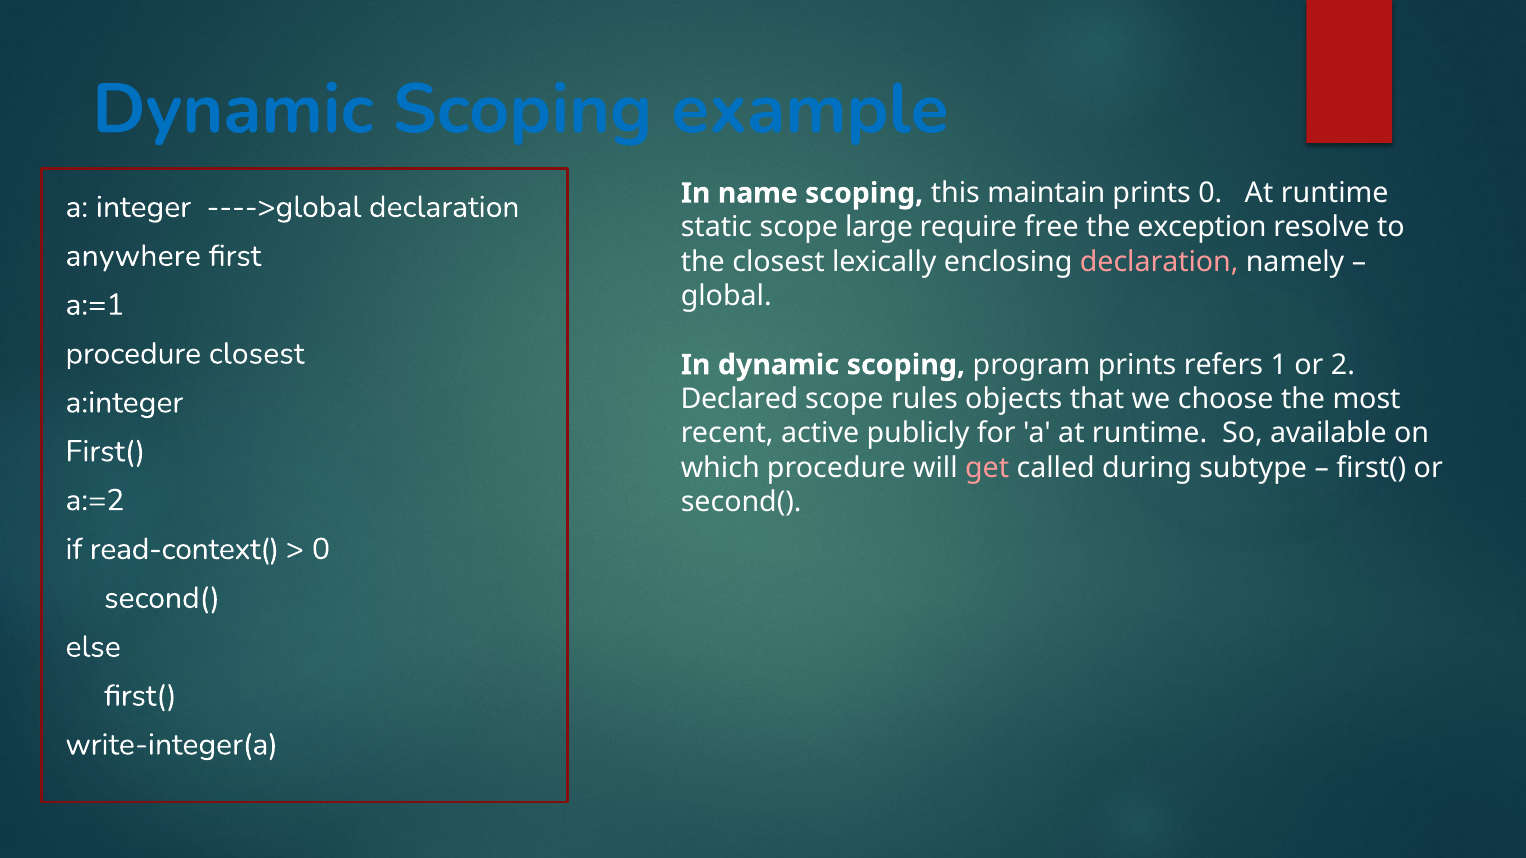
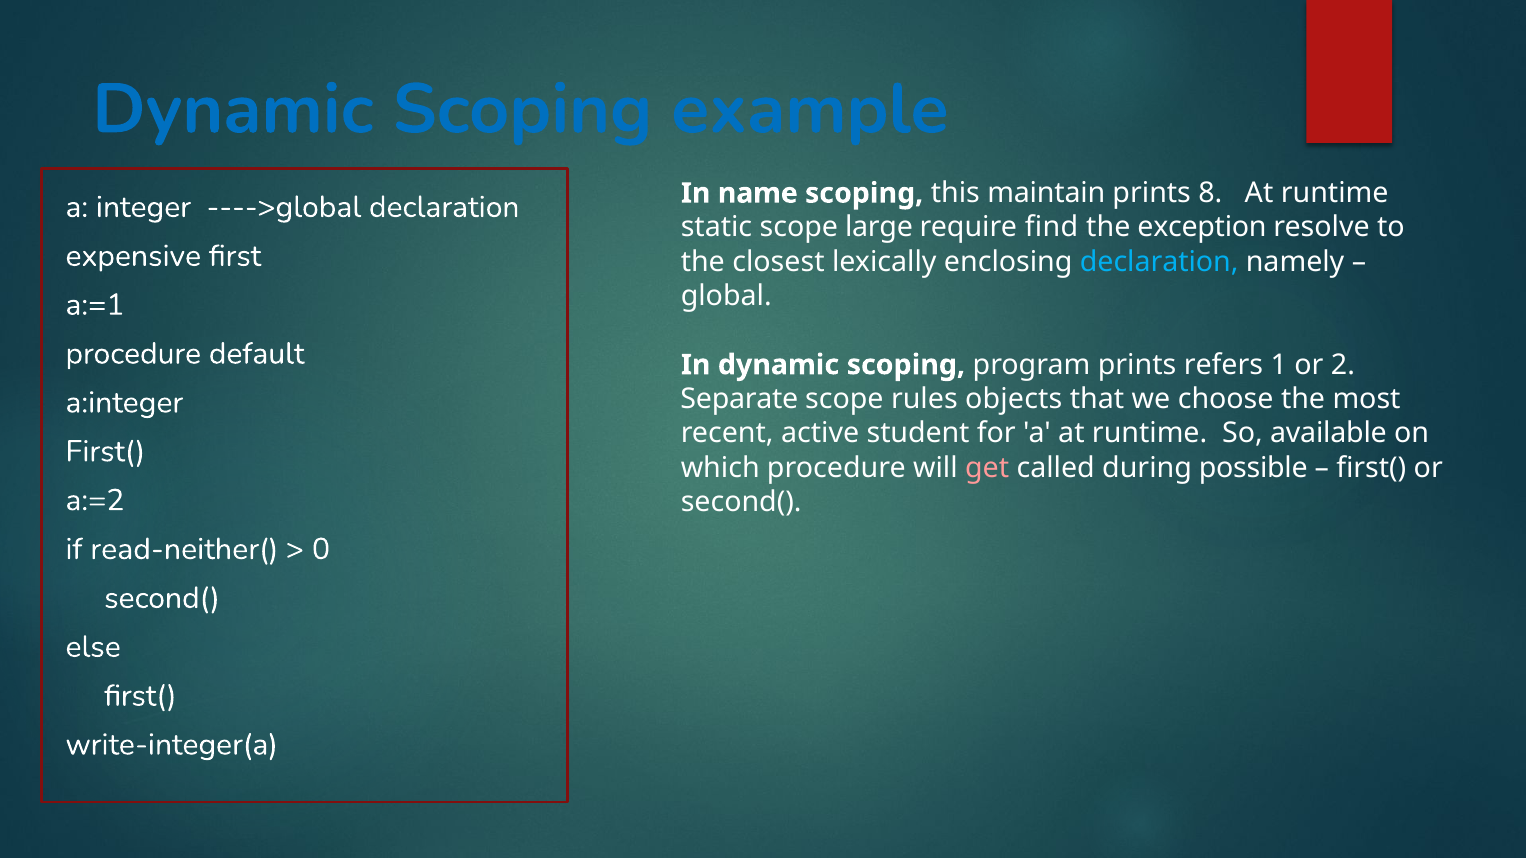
prints 0: 0 -> 8
free: free -> find
anywhere: anywhere -> expensive
declaration at (1159, 262) colour: pink -> light blue
procedure closest: closest -> default
Declared: Declared -> Separate
publicly: publicly -> student
subtype: subtype -> possible
read-context(: read-context( -> read-neither(
